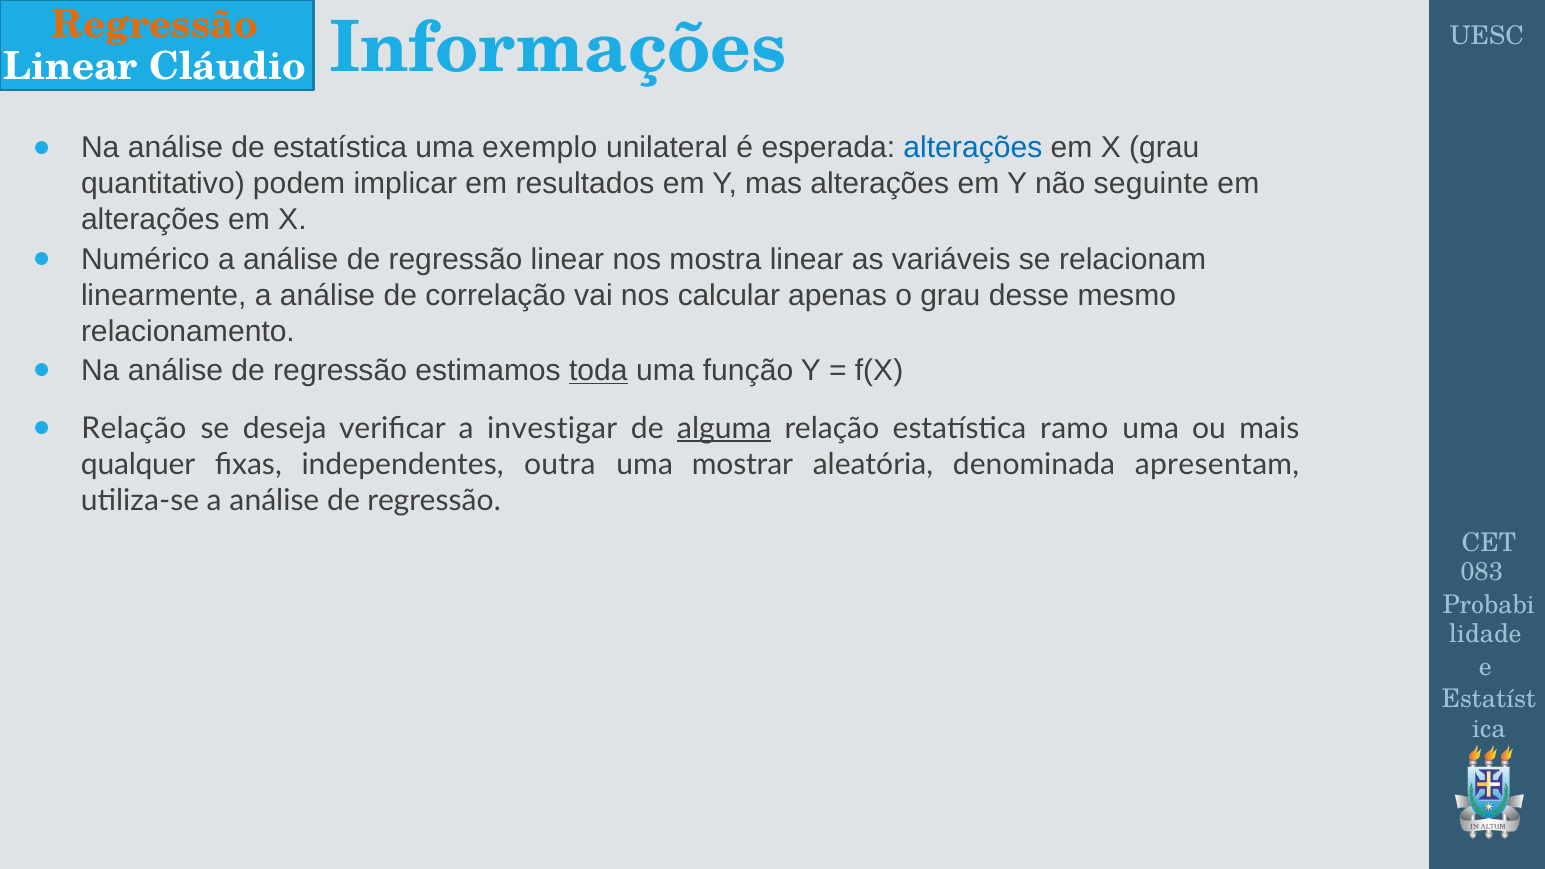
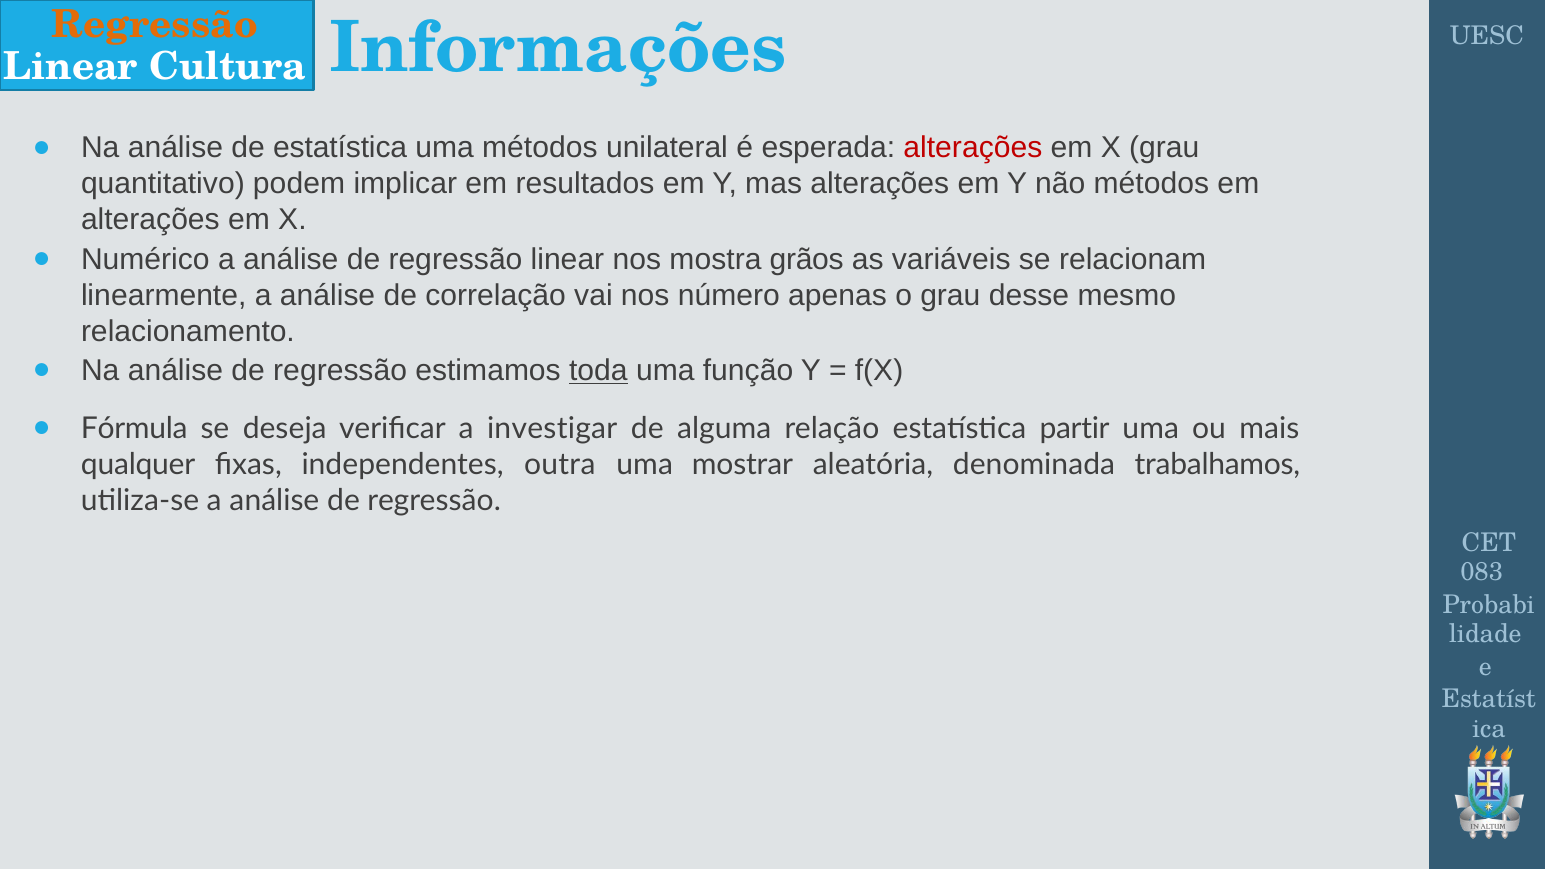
Cláudio: Cláudio -> Cultura
uma exemplo: exemplo -> métodos
alterações at (973, 148) colour: blue -> red
não seguinte: seguinte -> métodos
mostra linear: linear -> grãos
calcular: calcular -> número
Relação at (134, 428): Relação -> Fórmula
alguma underline: present -> none
ramo: ramo -> partir
apresentam: apresentam -> trabalhamos
